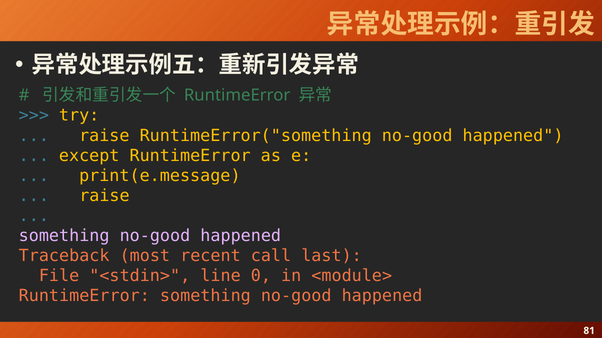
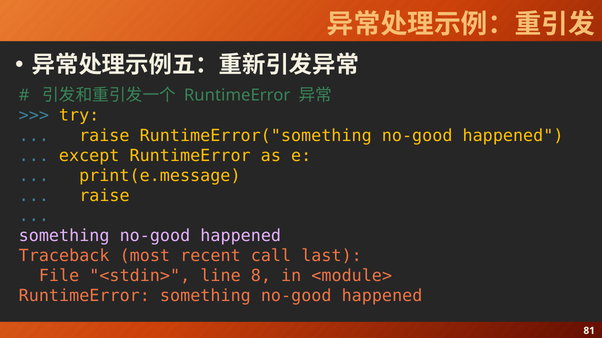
0: 0 -> 8
